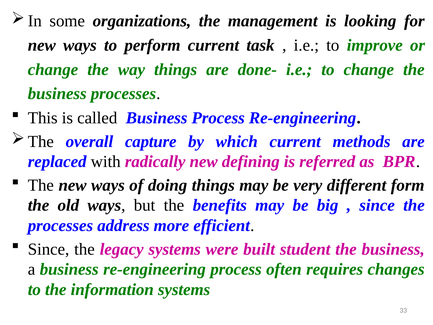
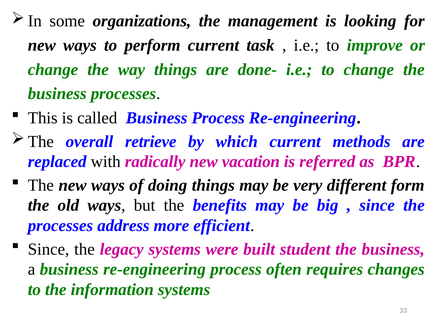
capture: capture -> retrieve
defining: defining -> vacation
